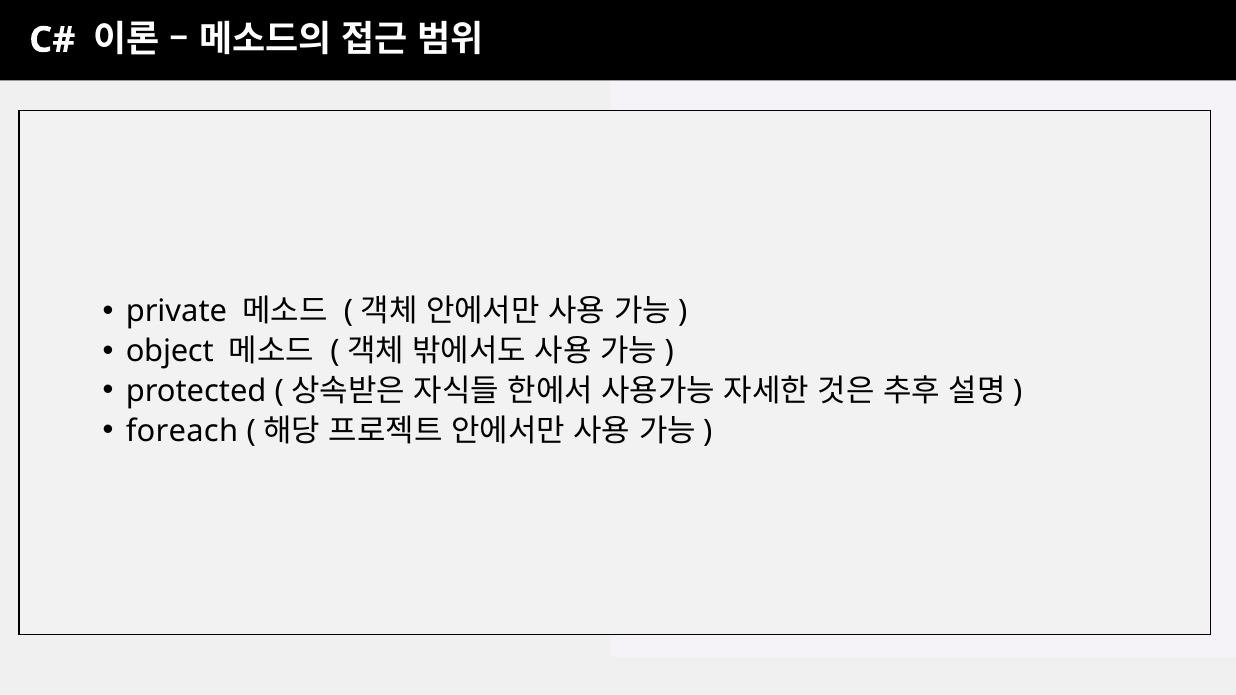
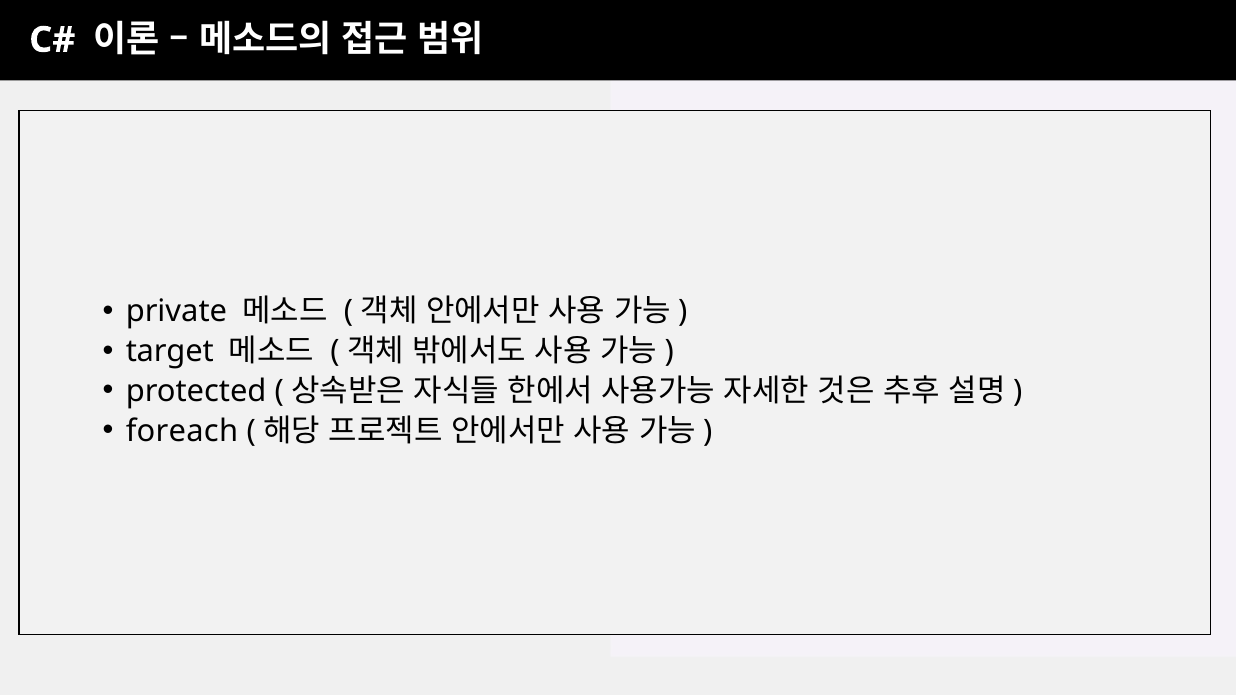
object: object -> target
